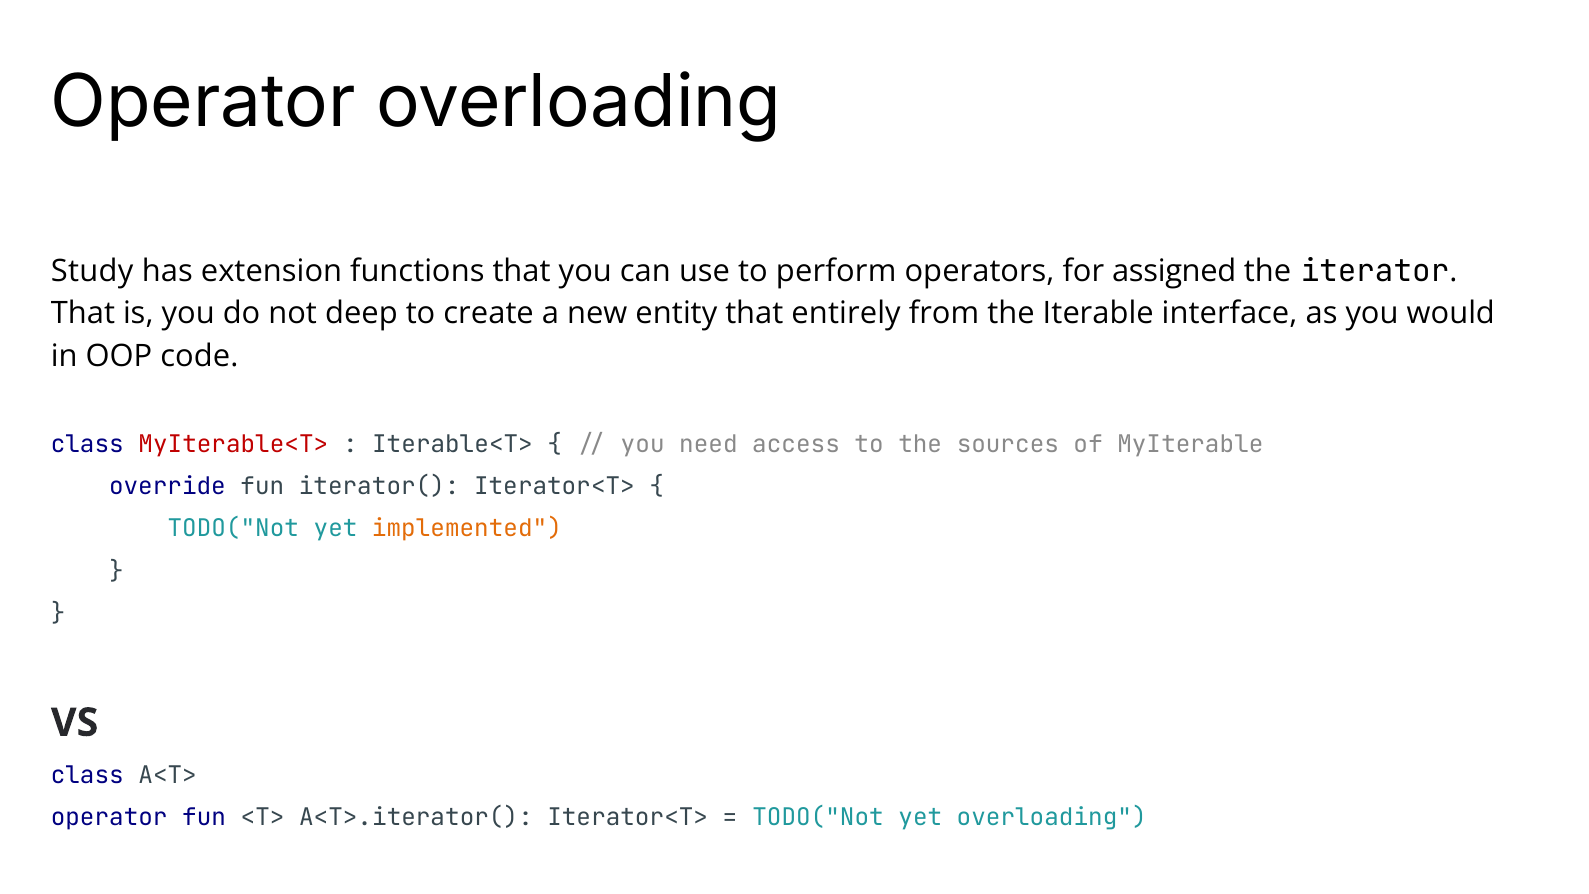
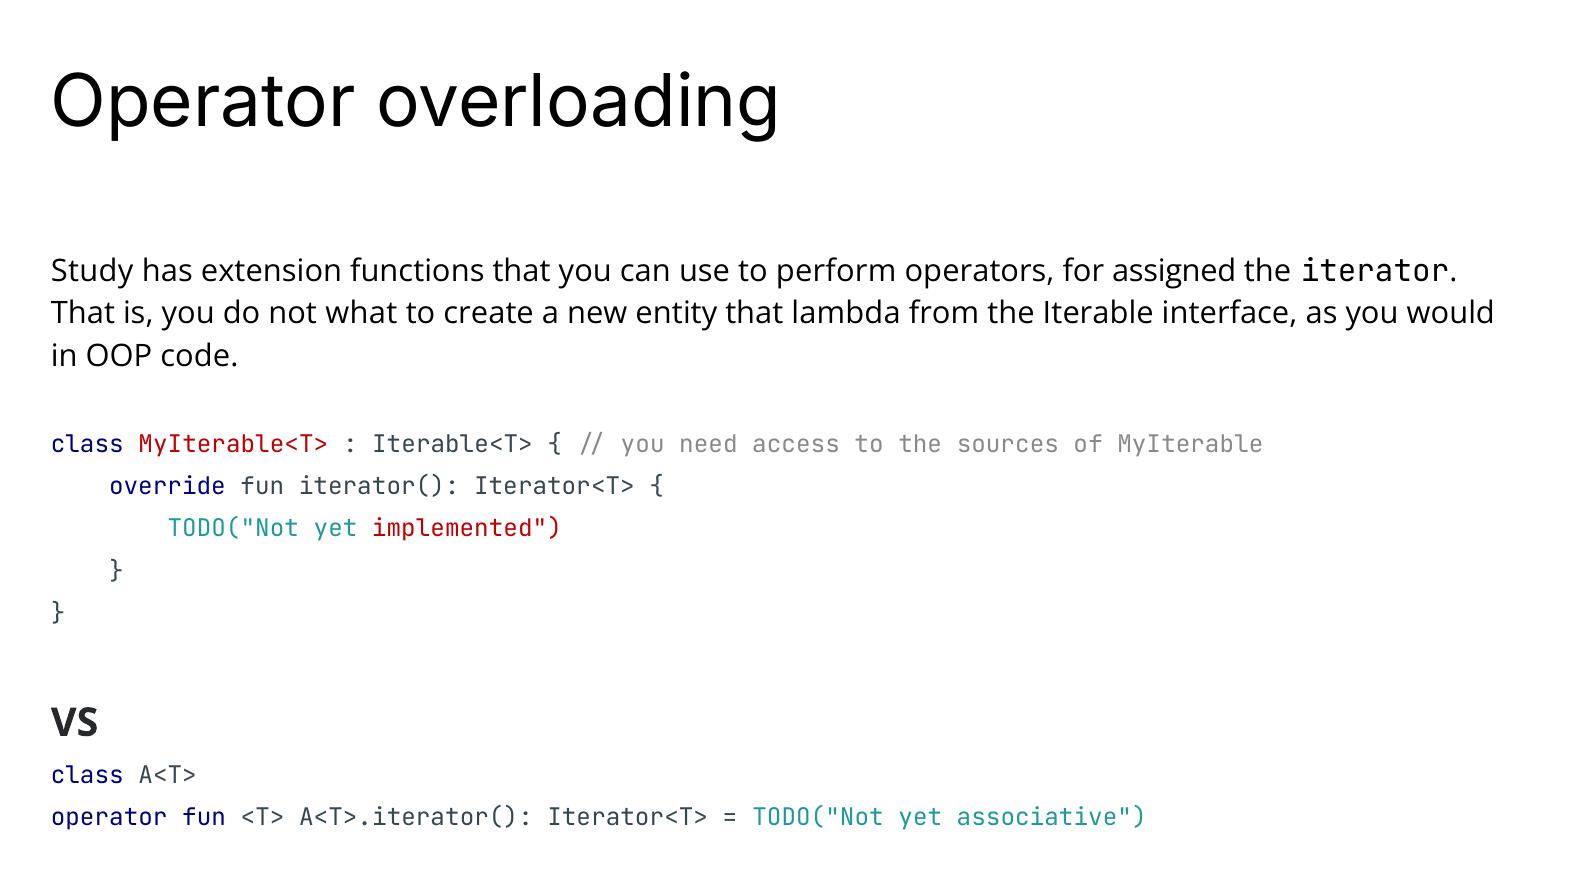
deep: deep -> what
entirely: entirely -> lambda
implemented colour: orange -> red
yet overloading: overloading -> associative
